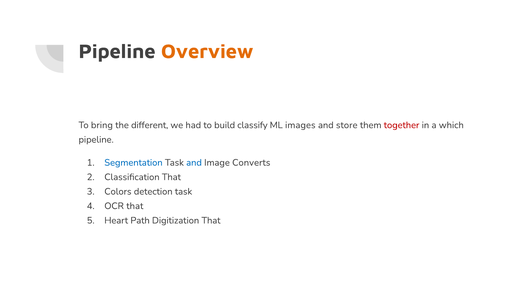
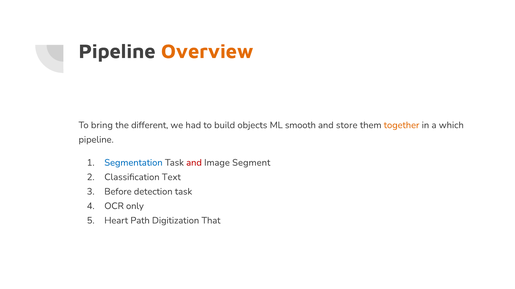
classify: classify -> objects
images: images -> smooth
together colour: red -> orange
and at (194, 163) colour: blue -> red
Converts: Converts -> Segment
Classification That: That -> Text
Colors: Colors -> Before
OCR that: that -> only
